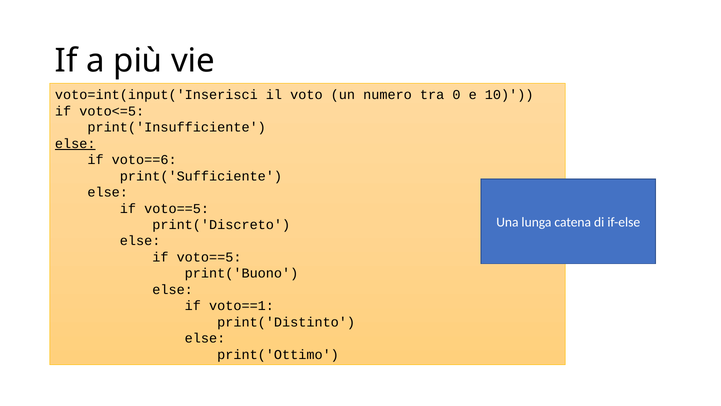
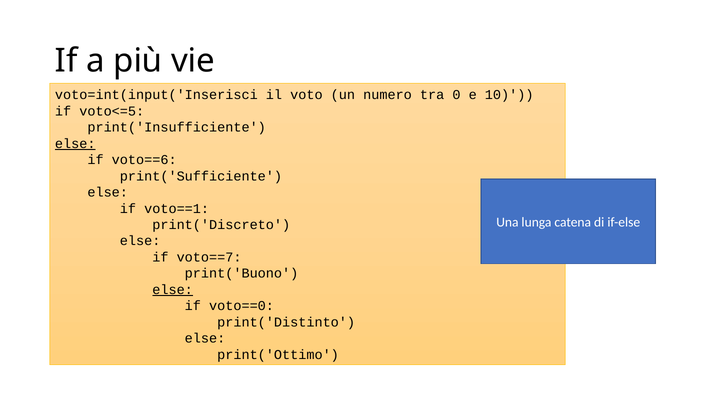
voto==5 at (177, 208): voto==5 -> voto==1
voto==5 at (209, 257): voto==5 -> voto==7
else at (173, 289) underline: none -> present
voto==1: voto==1 -> voto==0
